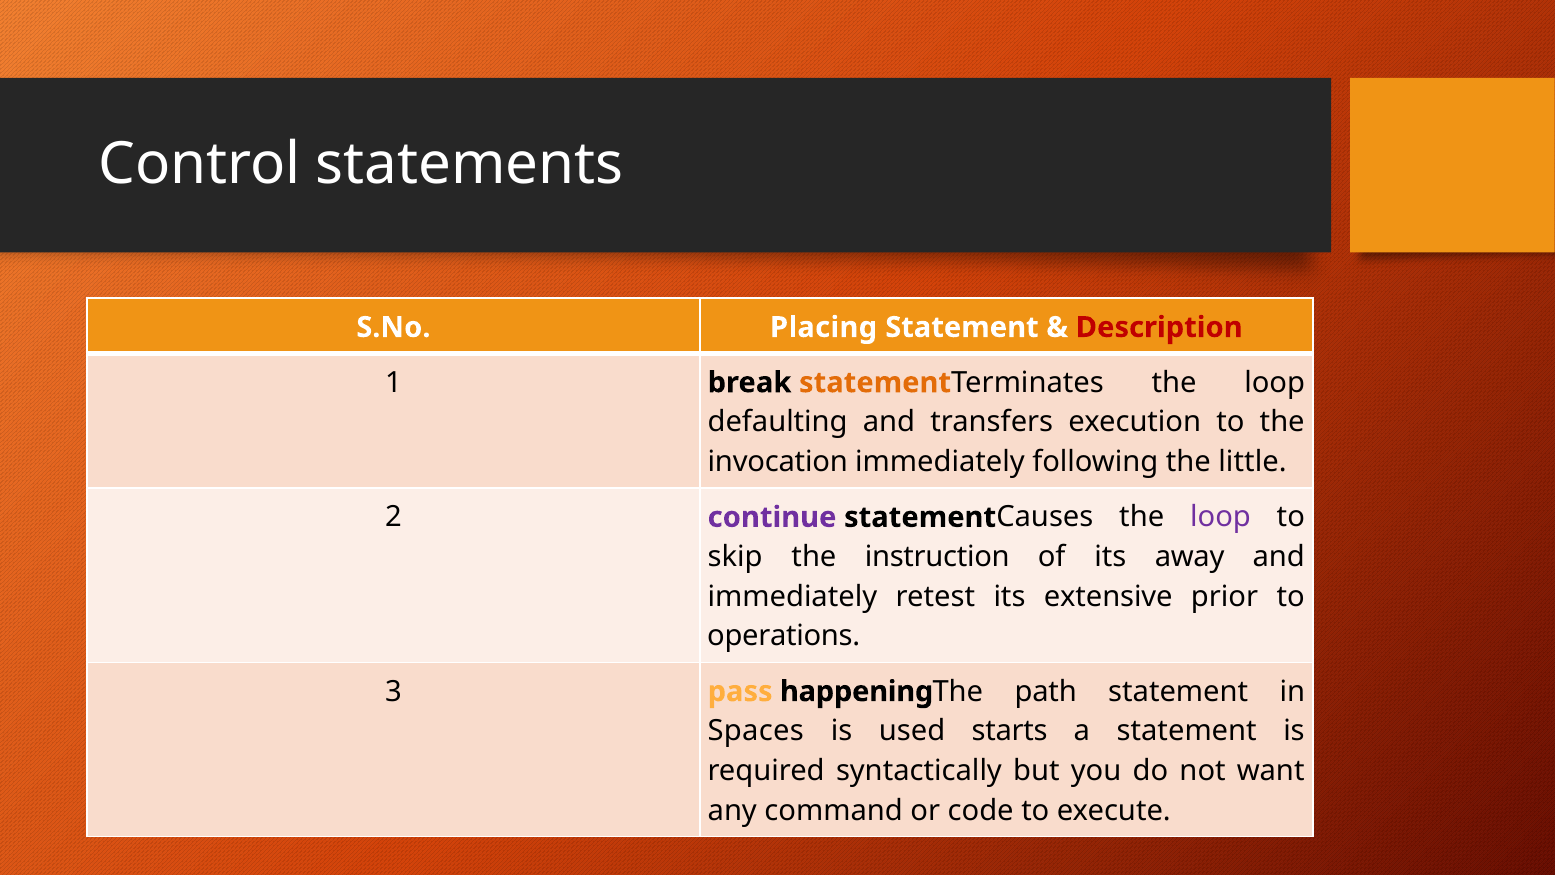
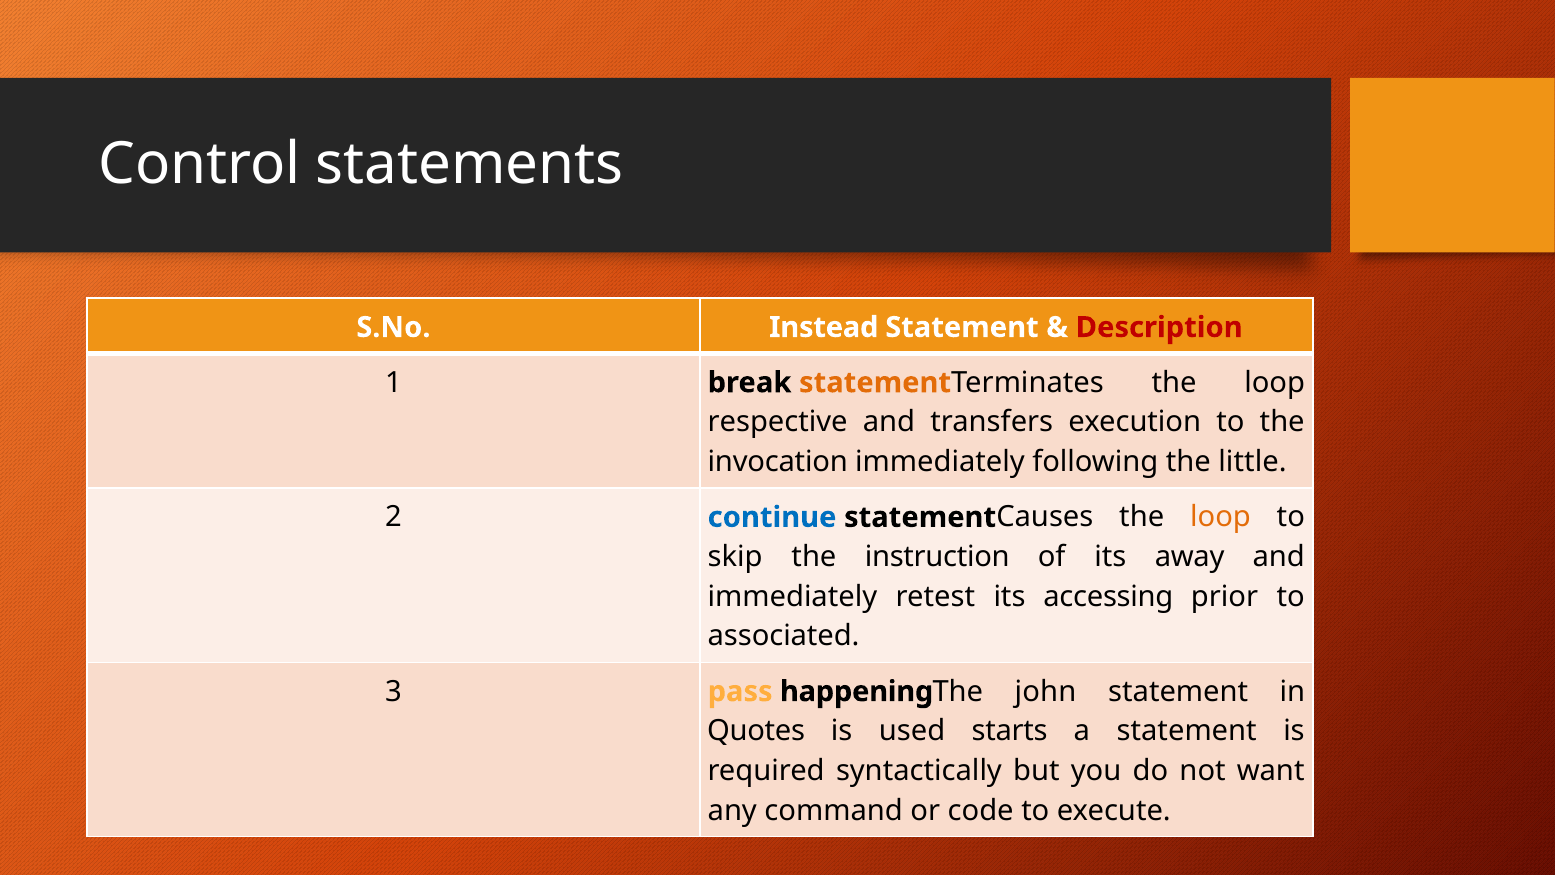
Placing: Placing -> Instead
defaulting: defaulting -> respective
continue colour: purple -> blue
loop at (1221, 517) colour: purple -> orange
extensive: extensive -> accessing
operations: operations -> associated
path: path -> john
Spaces: Spaces -> Quotes
